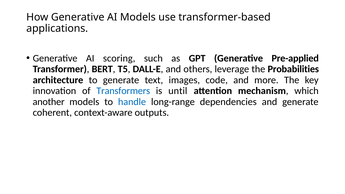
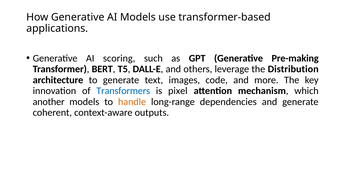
Pre-applied: Pre-applied -> Pre-making
Probabilities: Probabilities -> Distribution
until: until -> pixel
handle colour: blue -> orange
